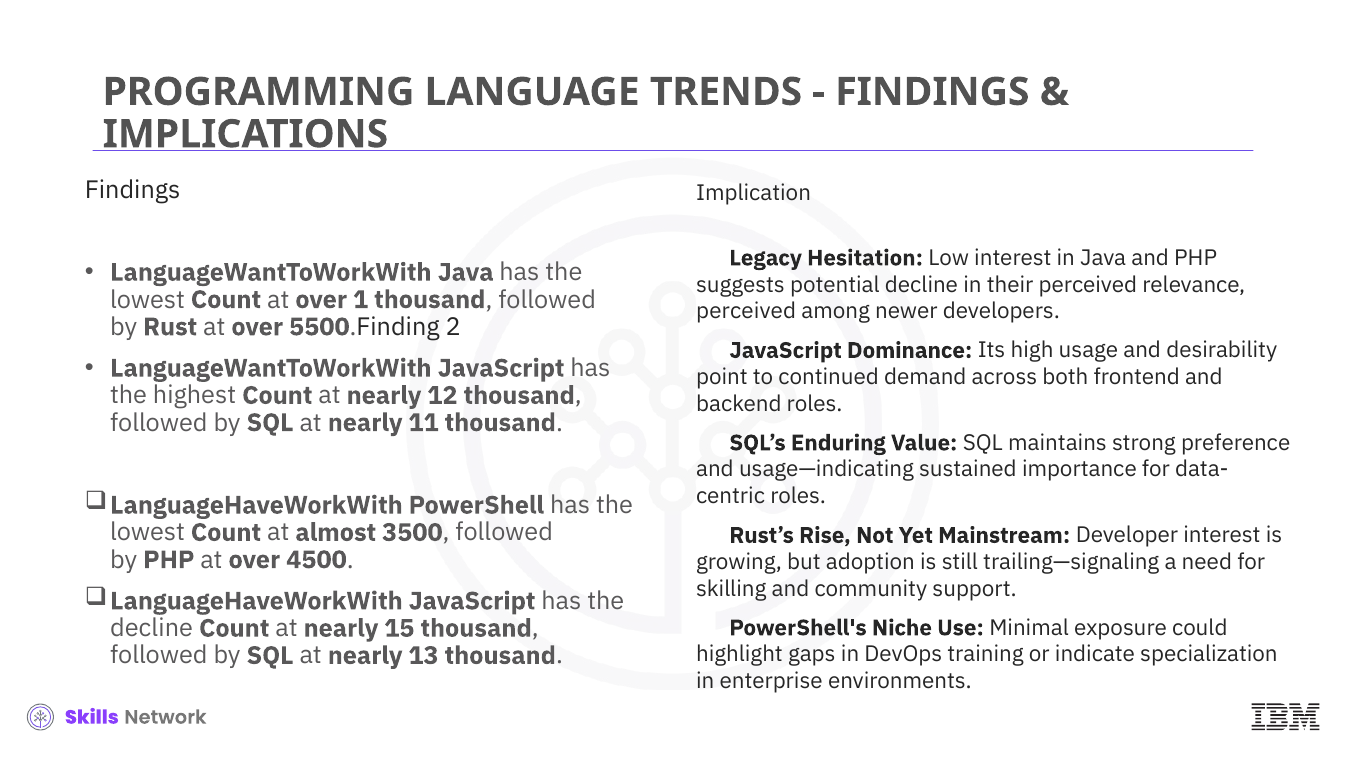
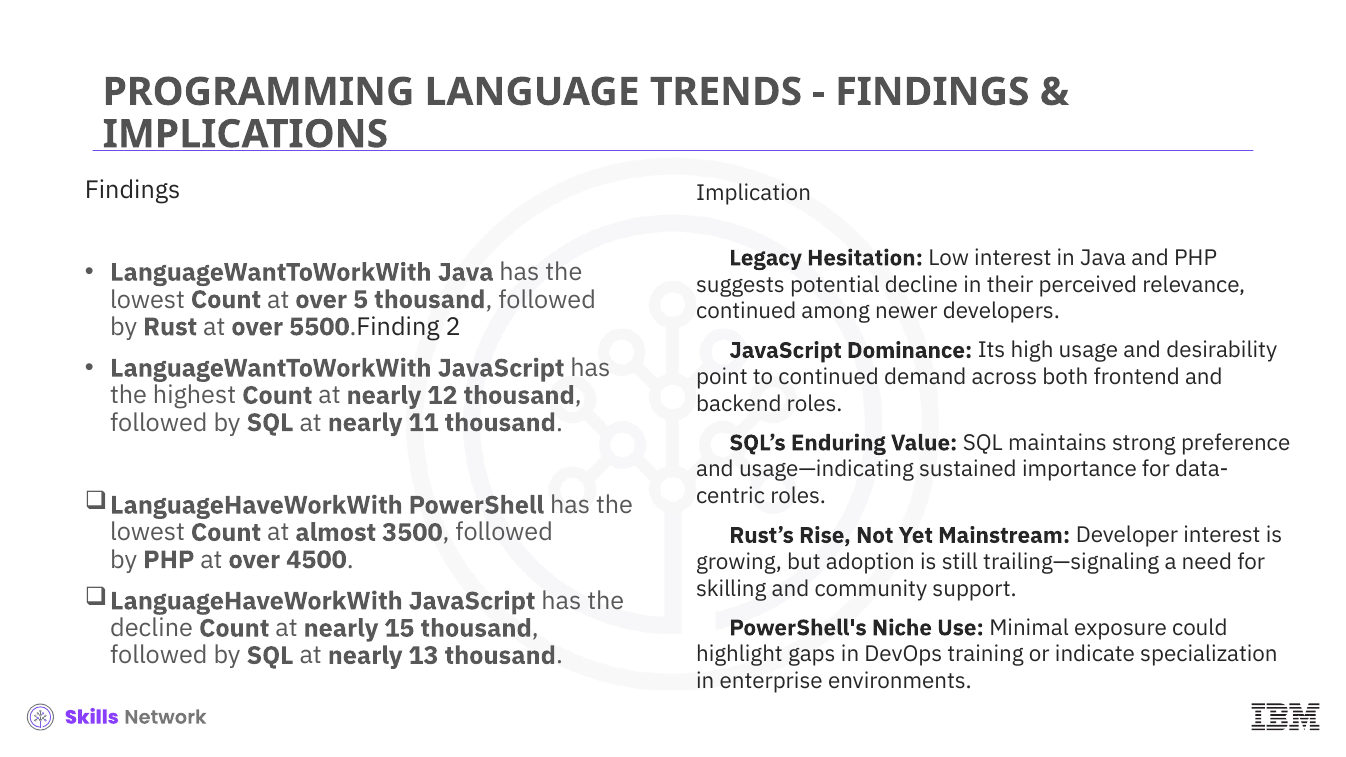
1: 1 -> 5
perceived at (746, 311): perceived -> continued
